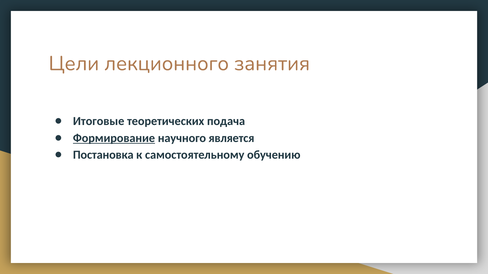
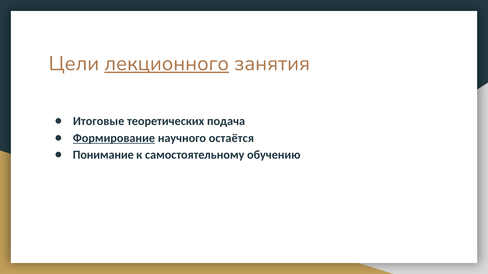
лекционного underline: none -> present
является: является -> остаётся
Постановка: Постановка -> Понимание
